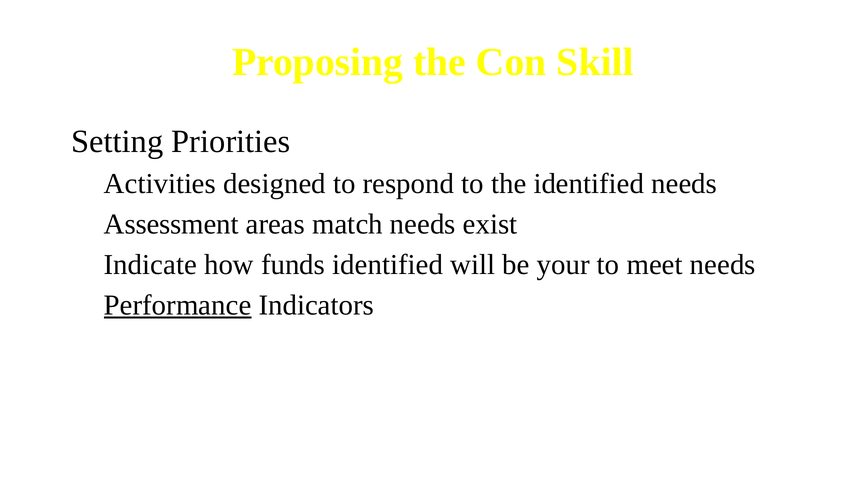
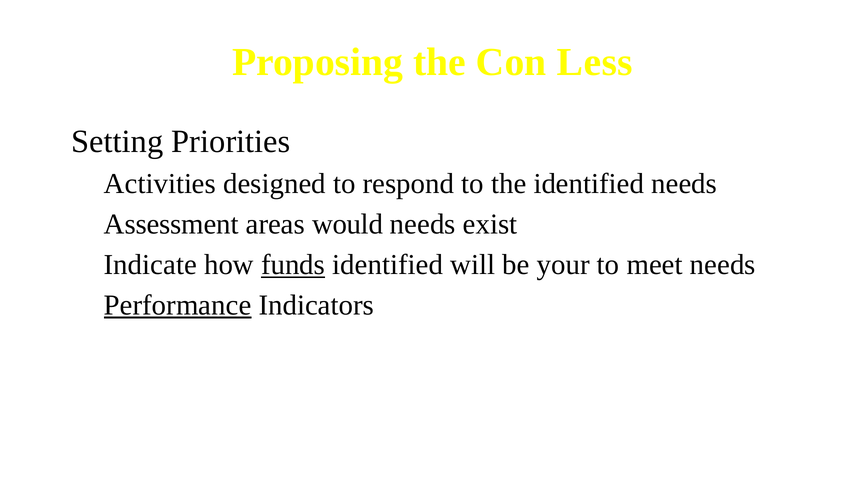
Skill: Skill -> Less
match: match -> would
funds underline: none -> present
